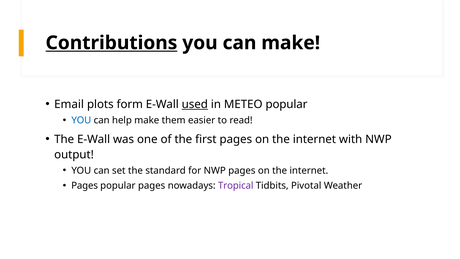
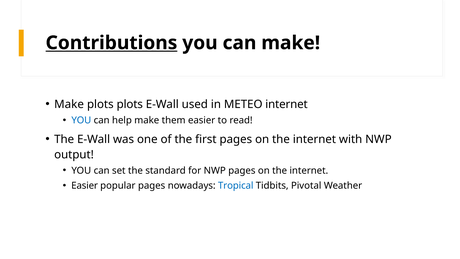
Email at (69, 104): Email -> Make
plots form: form -> plots
used underline: present -> none
METEO popular: popular -> internet
Pages at (85, 186): Pages -> Easier
Tropical colour: purple -> blue
